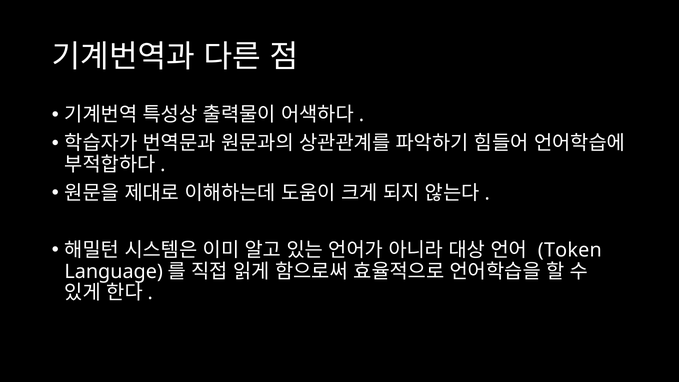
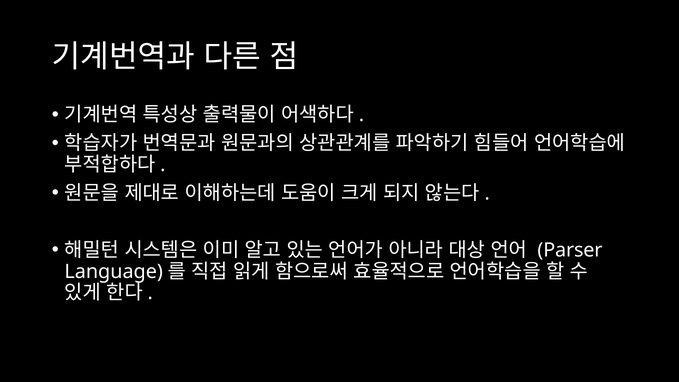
Token: Token -> Parser
